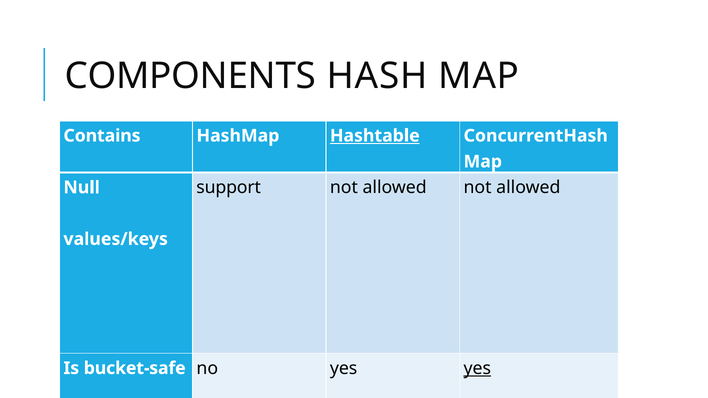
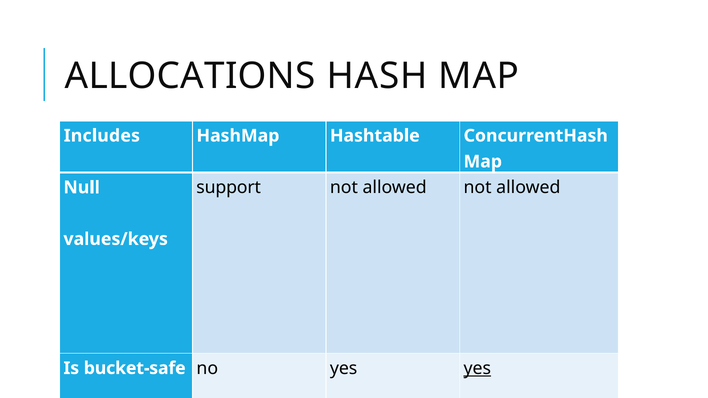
COMPONENTS: COMPONENTS -> ALLOCATIONS
Contains: Contains -> Includes
Hashtable underline: present -> none
